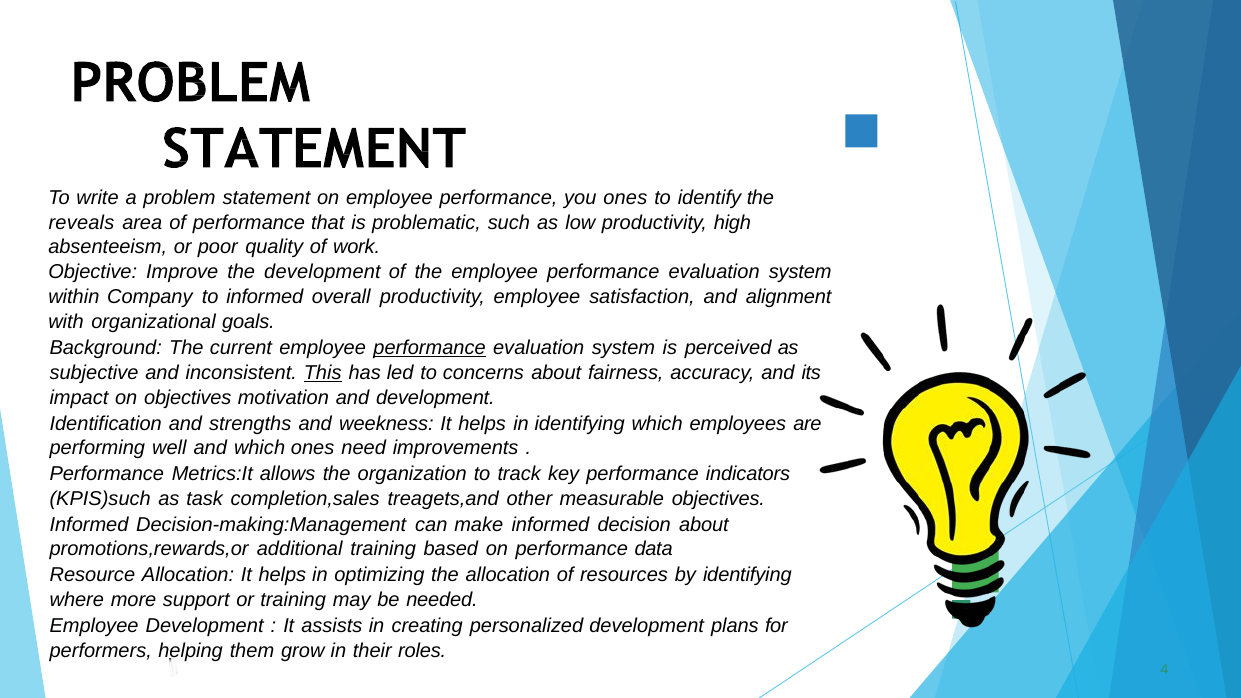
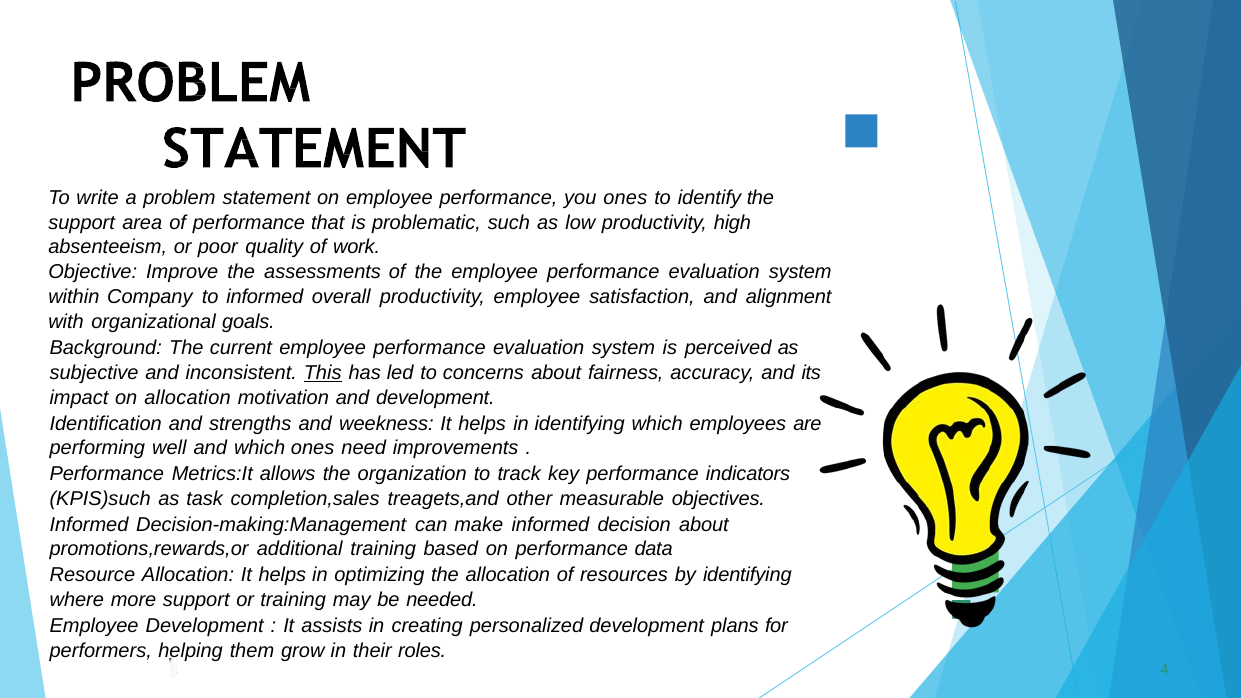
reveals at (82, 222): reveals -> support
the development: development -> assessments
performance at (430, 348) underline: present -> none
on objectives: objectives -> allocation
